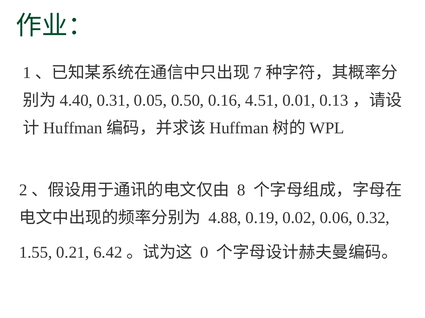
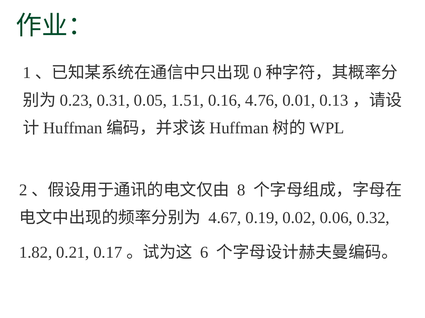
7: 7 -> 0
4.40: 4.40 -> 0.23
0.50: 0.50 -> 1.51
4.51: 4.51 -> 4.76
4.88: 4.88 -> 4.67
1.55: 1.55 -> 1.82
6.42: 6.42 -> 0.17
0: 0 -> 6
